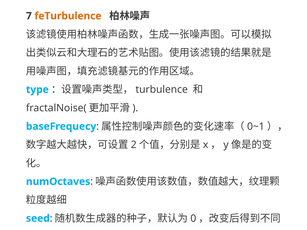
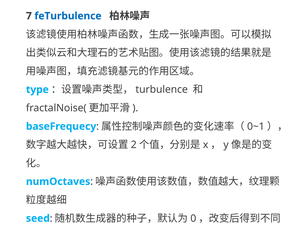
feTurbulence colour: orange -> blue
